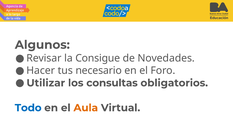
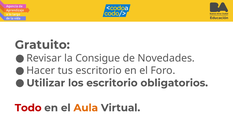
Algunos: Algunos -> Gratuito
tus necesario: necesario -> escritorio
los consultas: consultas -> escritorio
Todo colour: blue -> red
